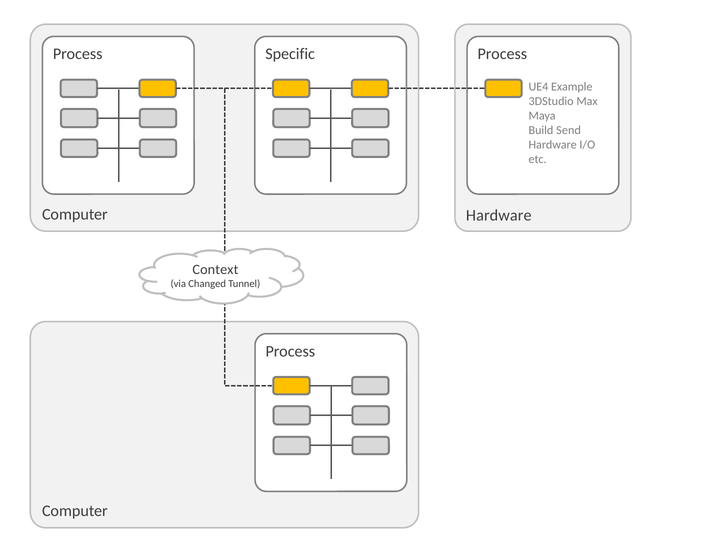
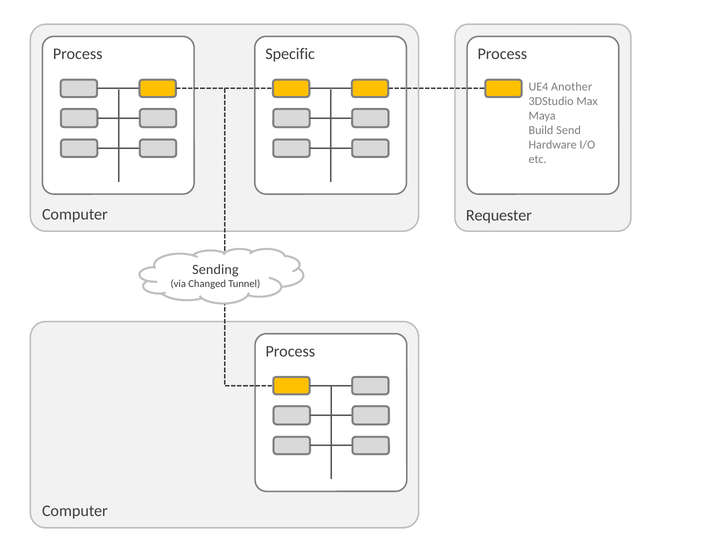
Example: Example -> Another
Hardware at (499, 215): Hardware -> Requester
Context: Context -> Sending
